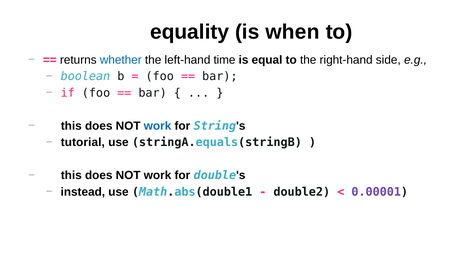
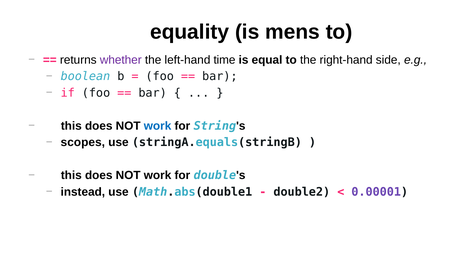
when: when -> mens
whether colour: blue -> purple
tutorial: tutorial -> scopes
